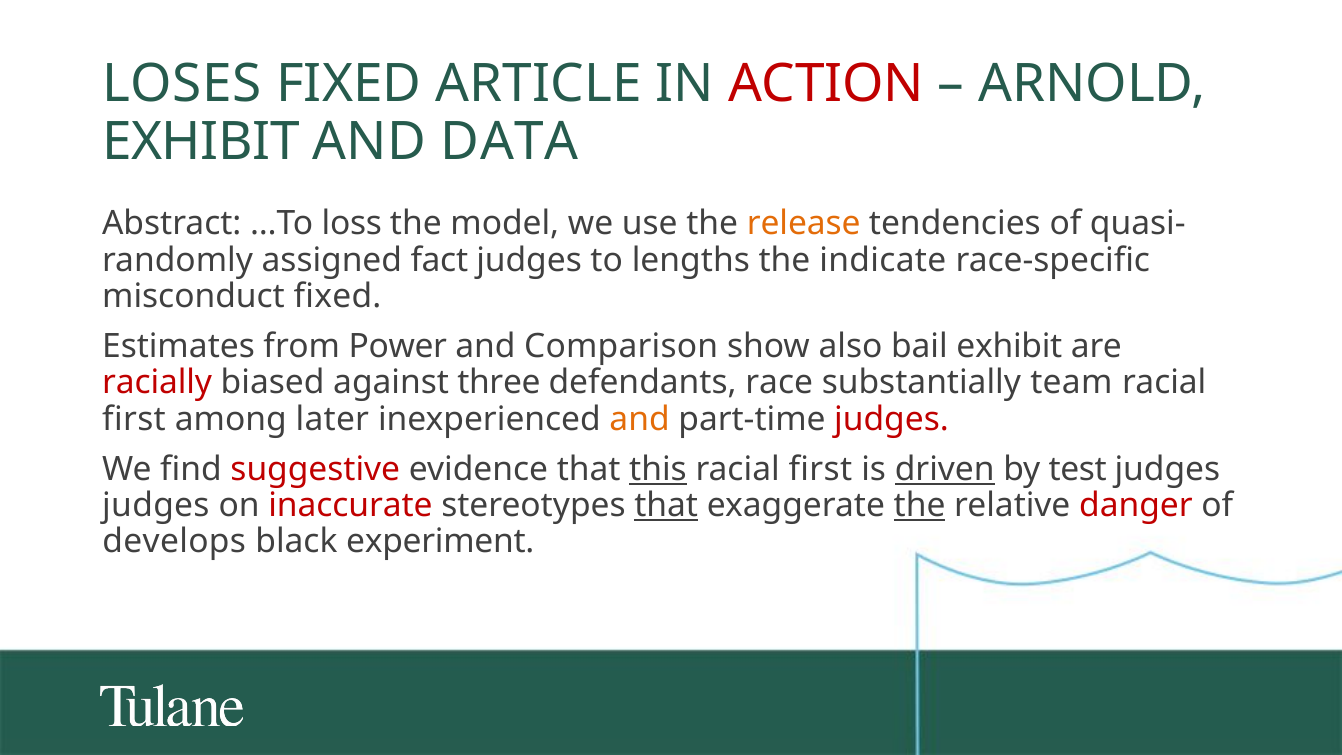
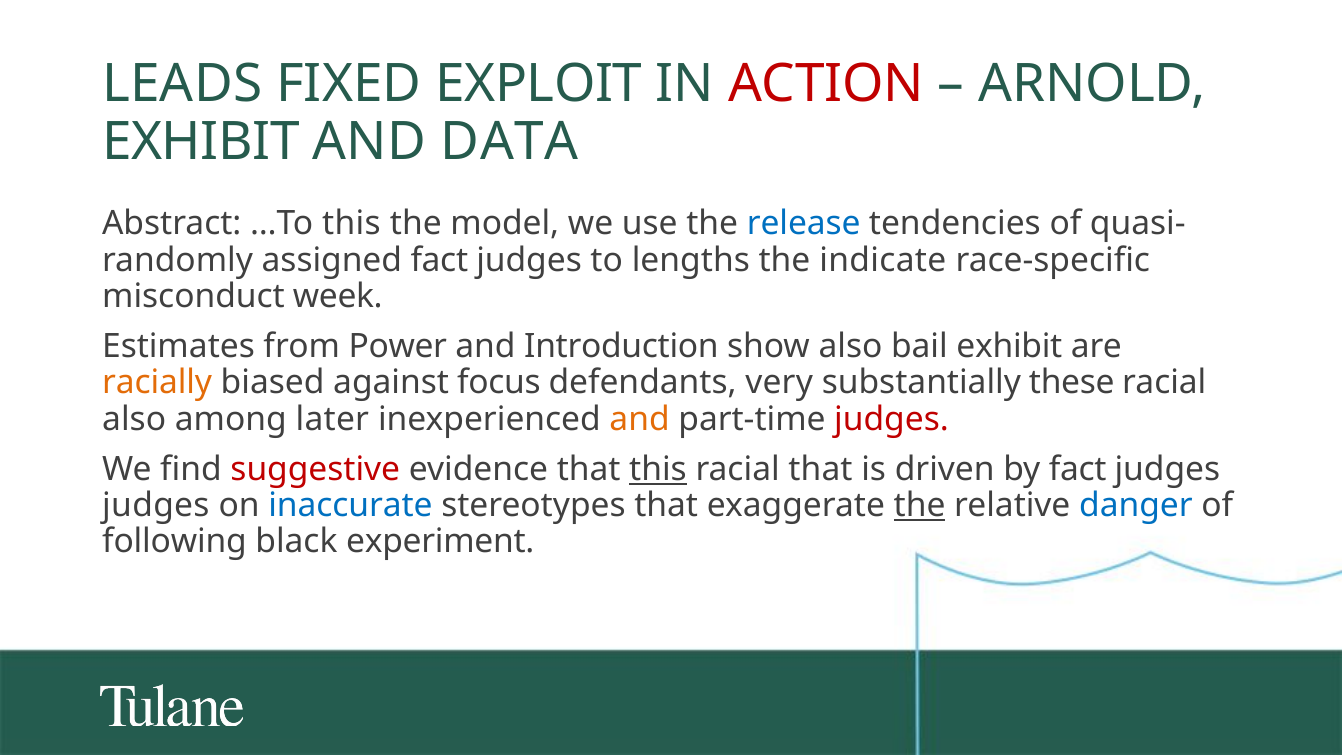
LOSES: LOSES -> LEADS
ARTICLE: ARTICLE -> EXPLOIT
…To loss: loss -> this
release colour: orange -> blue
misconduct fixed: fixed -> week
Comparison: Comparison -> Introduction
racially colour: red -> orange
three: three -> focus
race: race -> very
team: team -> these
first at (134, 419): first -> also
first at (820, 469): first -> that
driven underline: present -> none
by test: test -> fact
inaccurate colour: red -> blue
that at (666, 505) underline: present -> none
danger colour: red -> blue
develops: develops -> following
